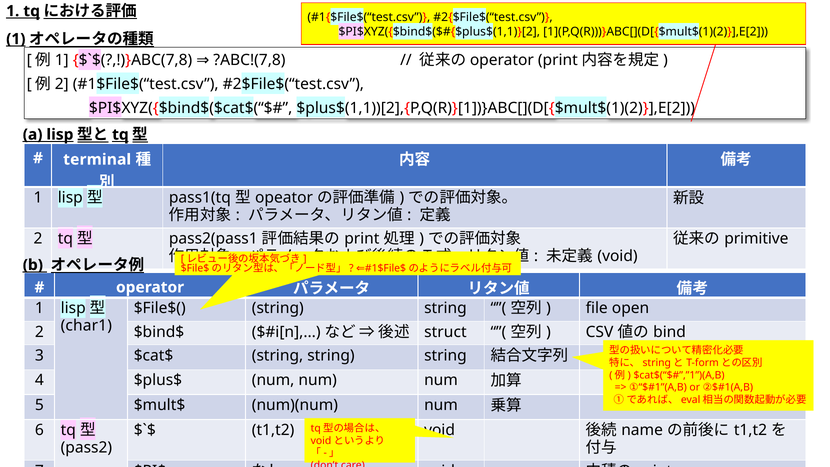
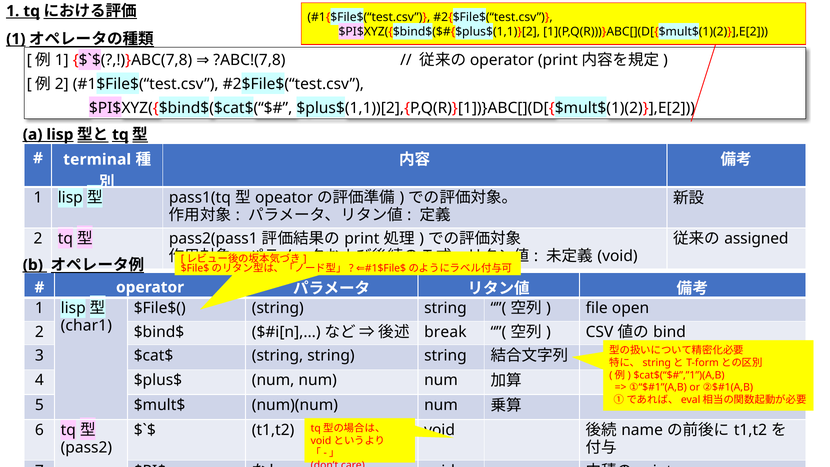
primitive: primitive -> assigned
struct: struct -> break
